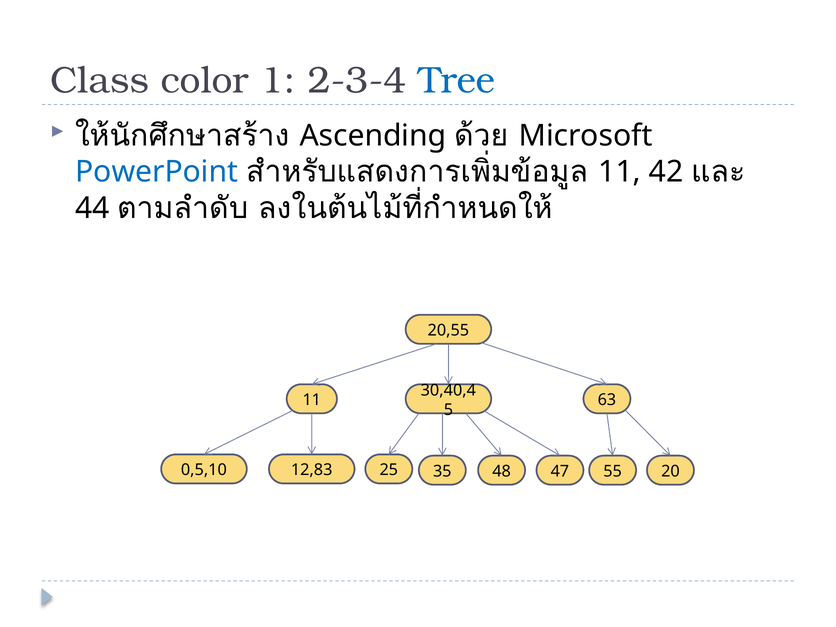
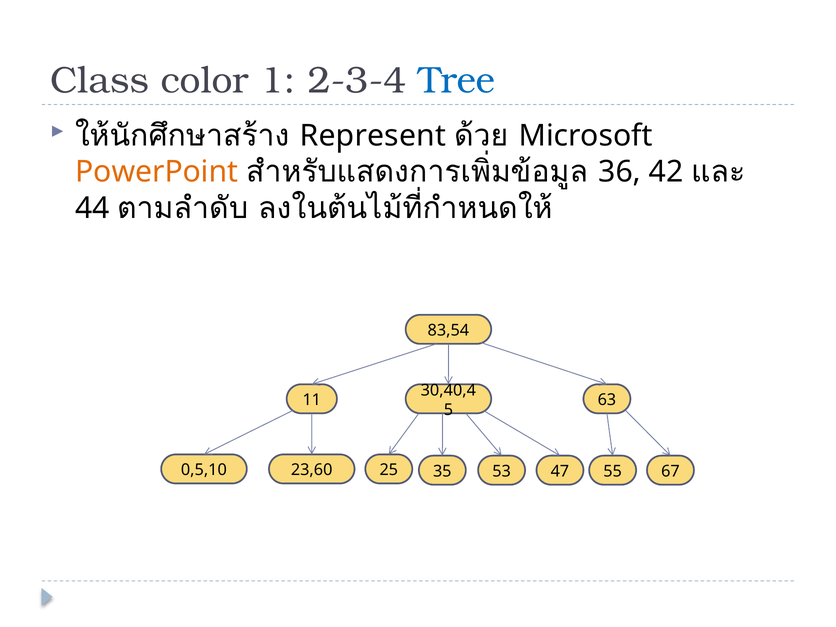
Ascending: Ascending -> Represent
PowerPoint colour: blue -> orange
11 at (620, 172): 11 -> 36
20,55: 20,55 -> 83,54
12,83: 12,83 -> 23,60
48: 48 -> 53
20: 20 -> 67
